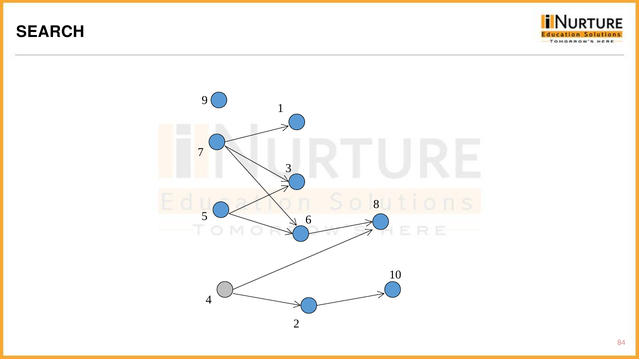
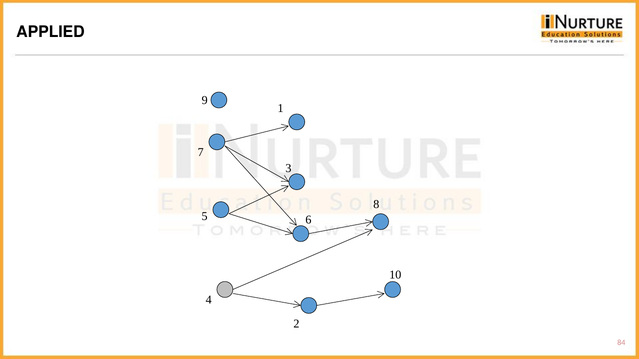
SEARCH: SEARCH -> APPLIED
